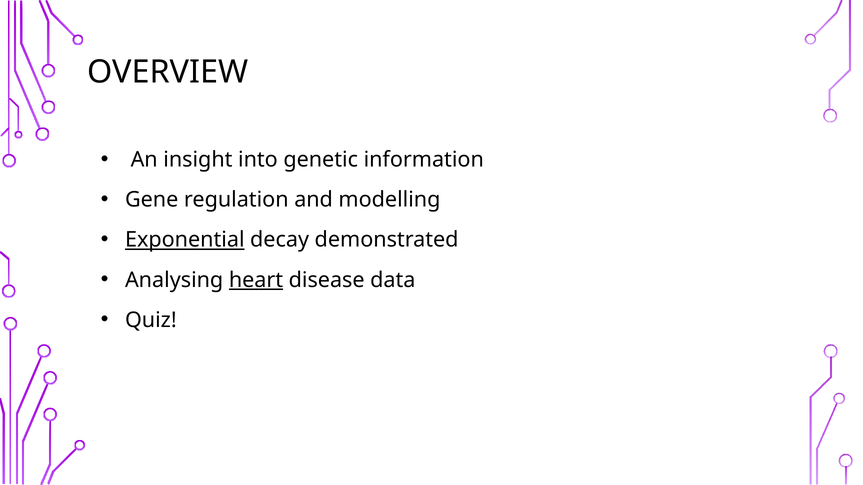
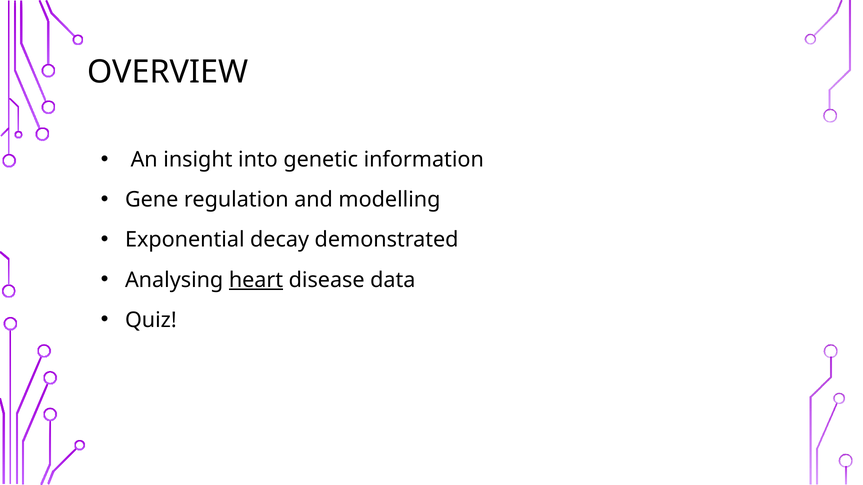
Exponential underline: present -> none
